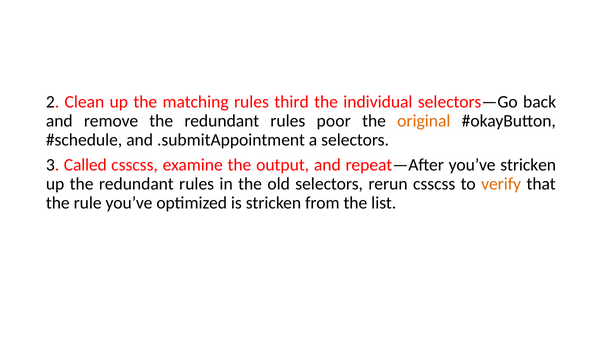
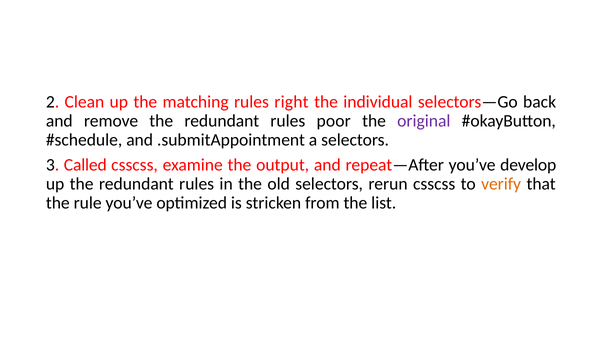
third: third -> right
original colour: orange -> purple
you’ve stricken: stricken -> develop
